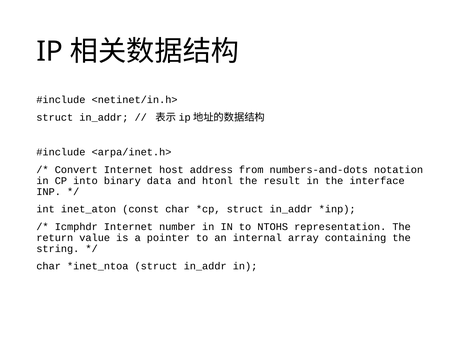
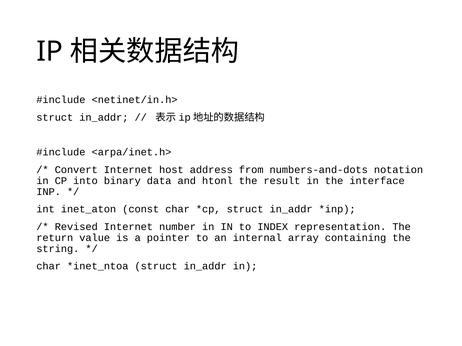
Icmphdr: Icmphdr -> Revised
NTOHS: NTOHS -> INDEX
